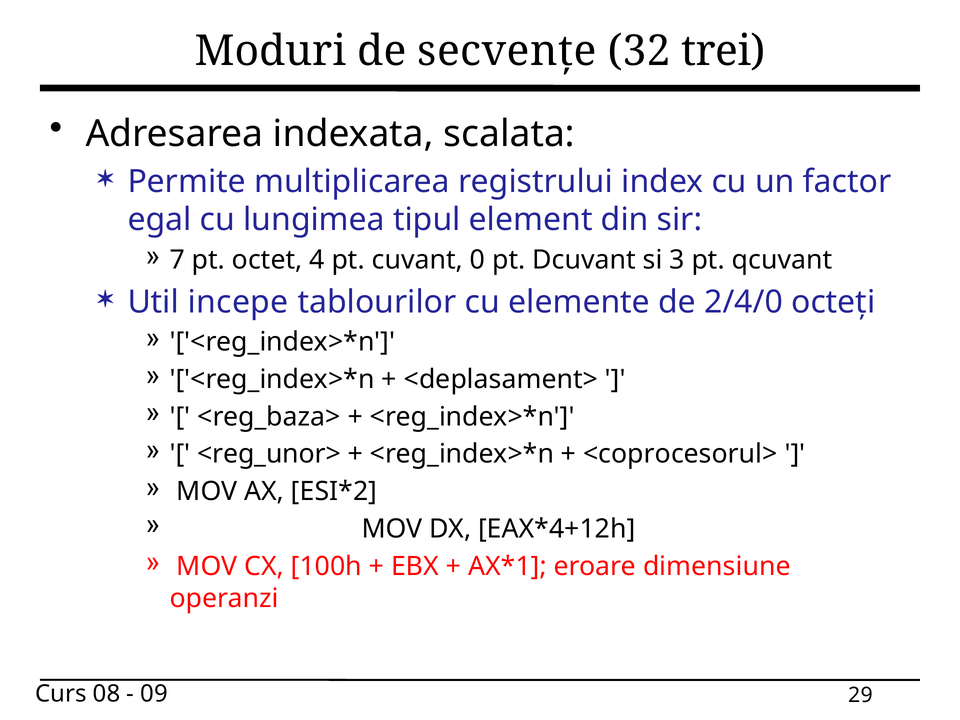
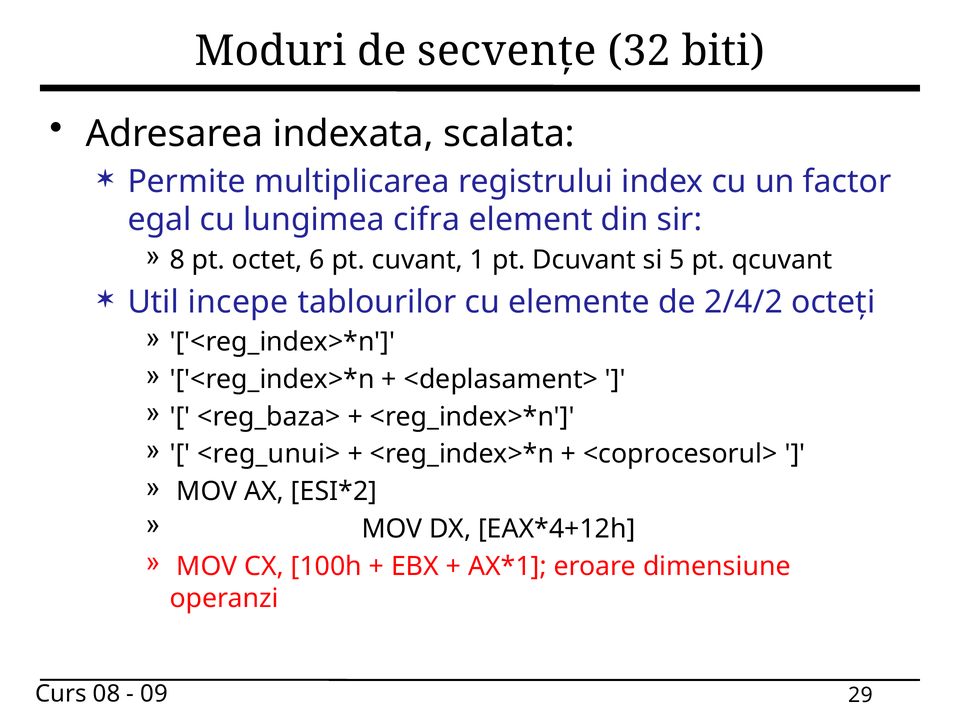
trei: trei -> biti
tipul: tipul -> cifra
7: 7 -> 8
4: 4 -> 6
0: 0 -> 1
3: 3 -> 5
2/4/0: 2/4/0 -> 2/4/2
<reg_unor>: <reg_unor> -> <reg_unui>
